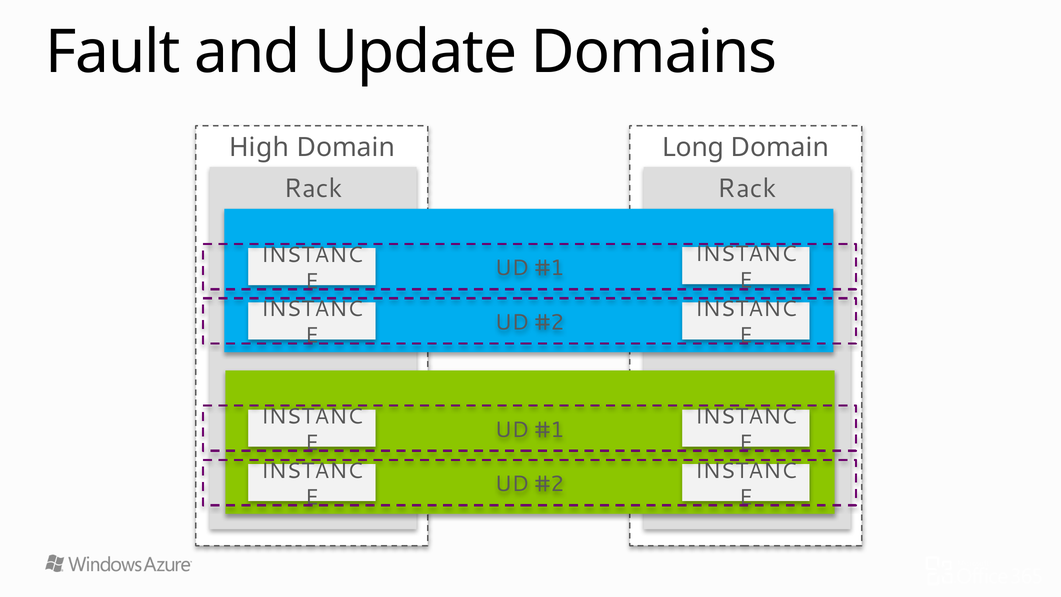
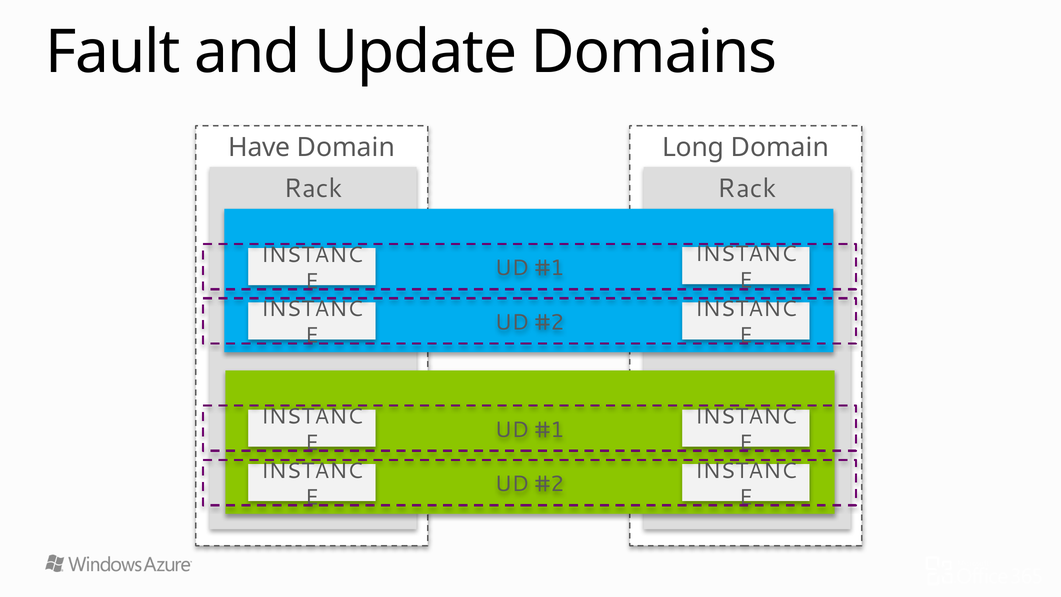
High: High -> Have
